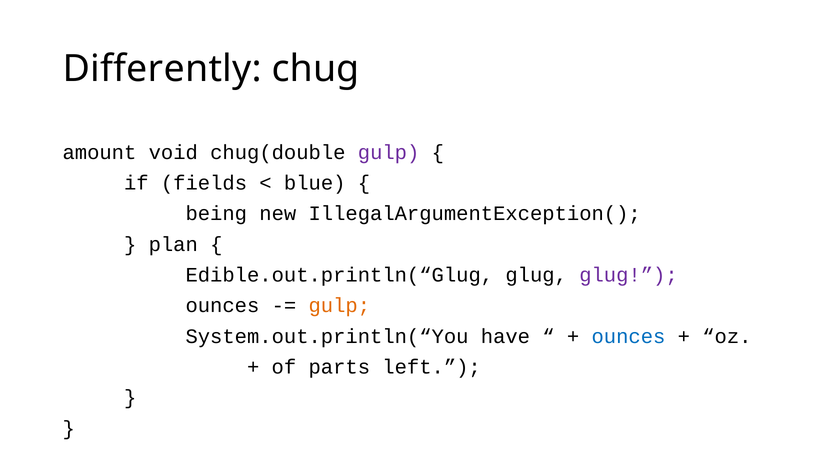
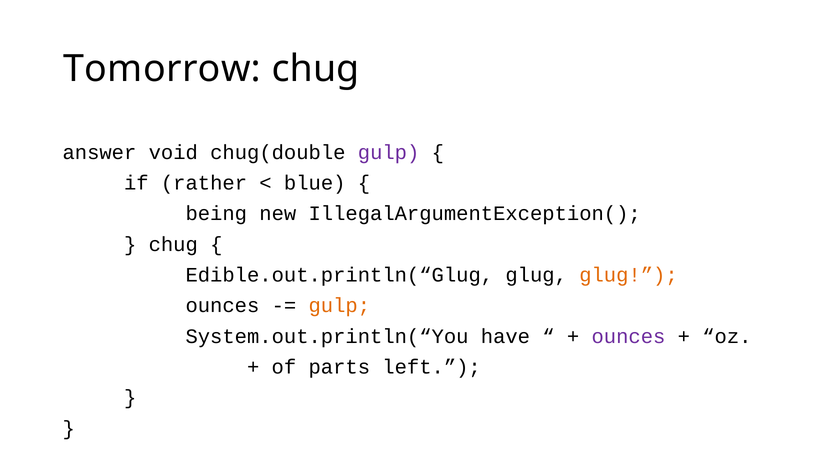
Differently: Differently -> Tomorrow
amount: amount -> answer
fields: fields -> rather
plan at (173, 244): plan -> chug
glug at (628, 275) colour: purple -> orange
ounces at (628, 336) colour: blue -> purple
